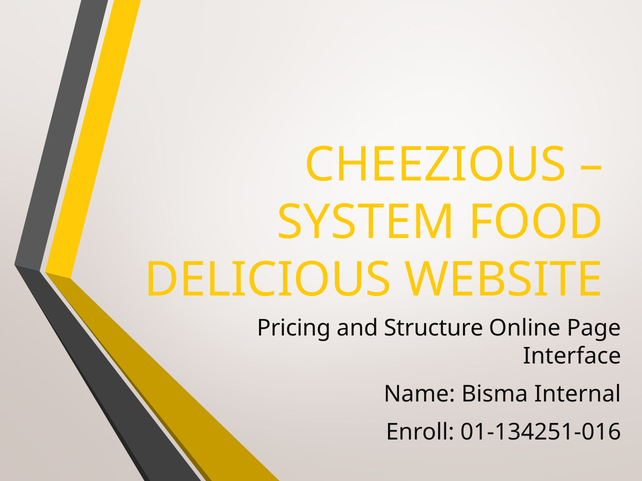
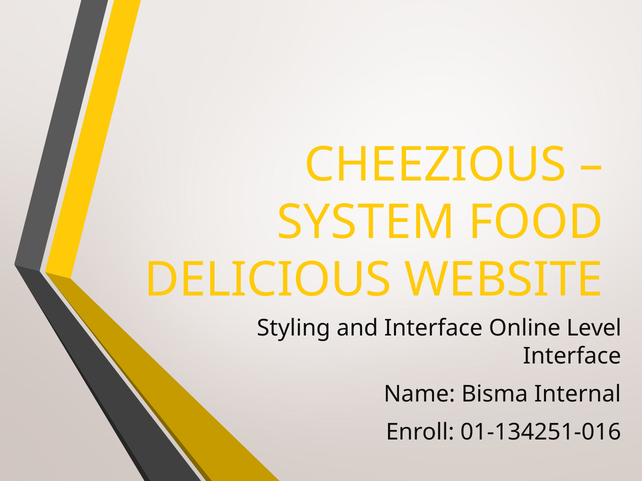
Pricing: Pricing -> Styling
and Structure: Structure -> Interface
Page: Page -> Level
